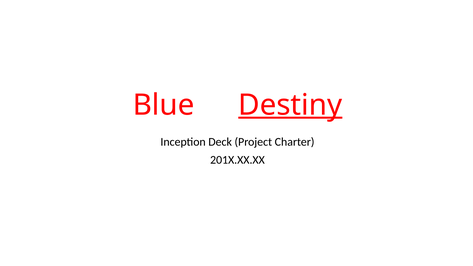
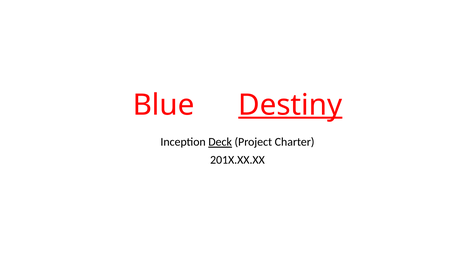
Deck underline: none -> present
